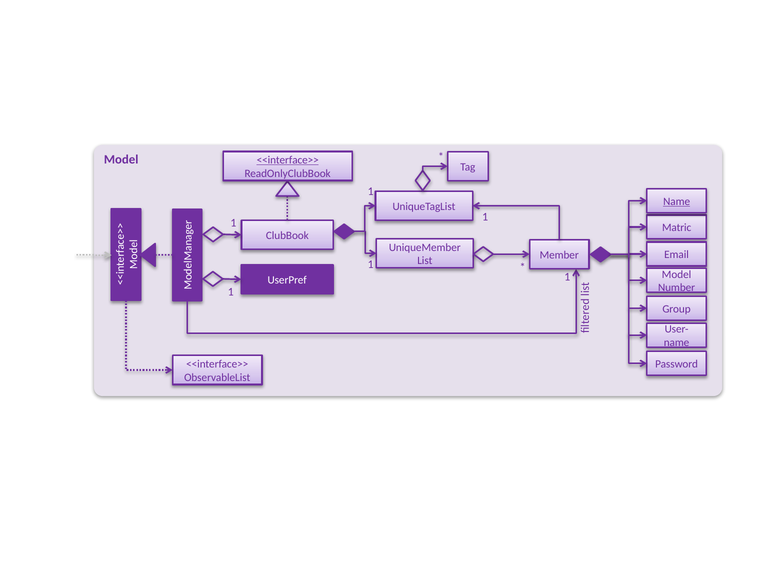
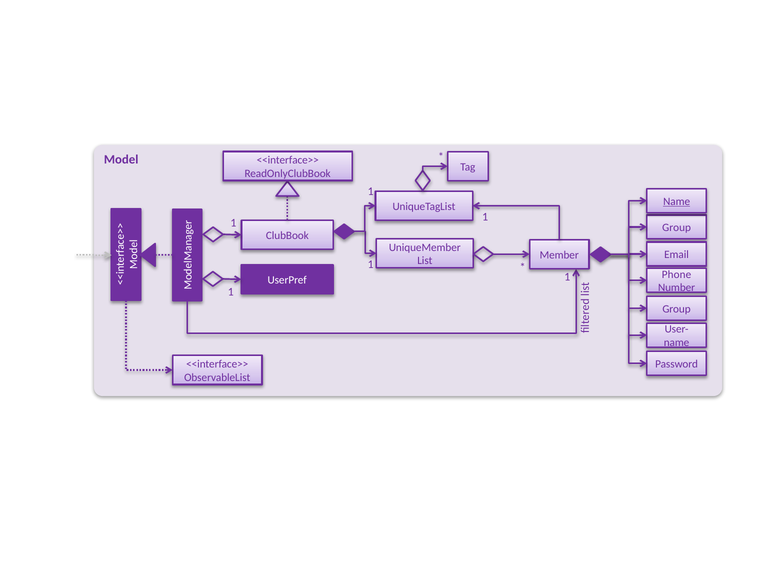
<<interface>> at (288, 160) underline: present -> none
Matric at (677, 228): Matric -> Group
Model at (677, 274): Model -> Phone
